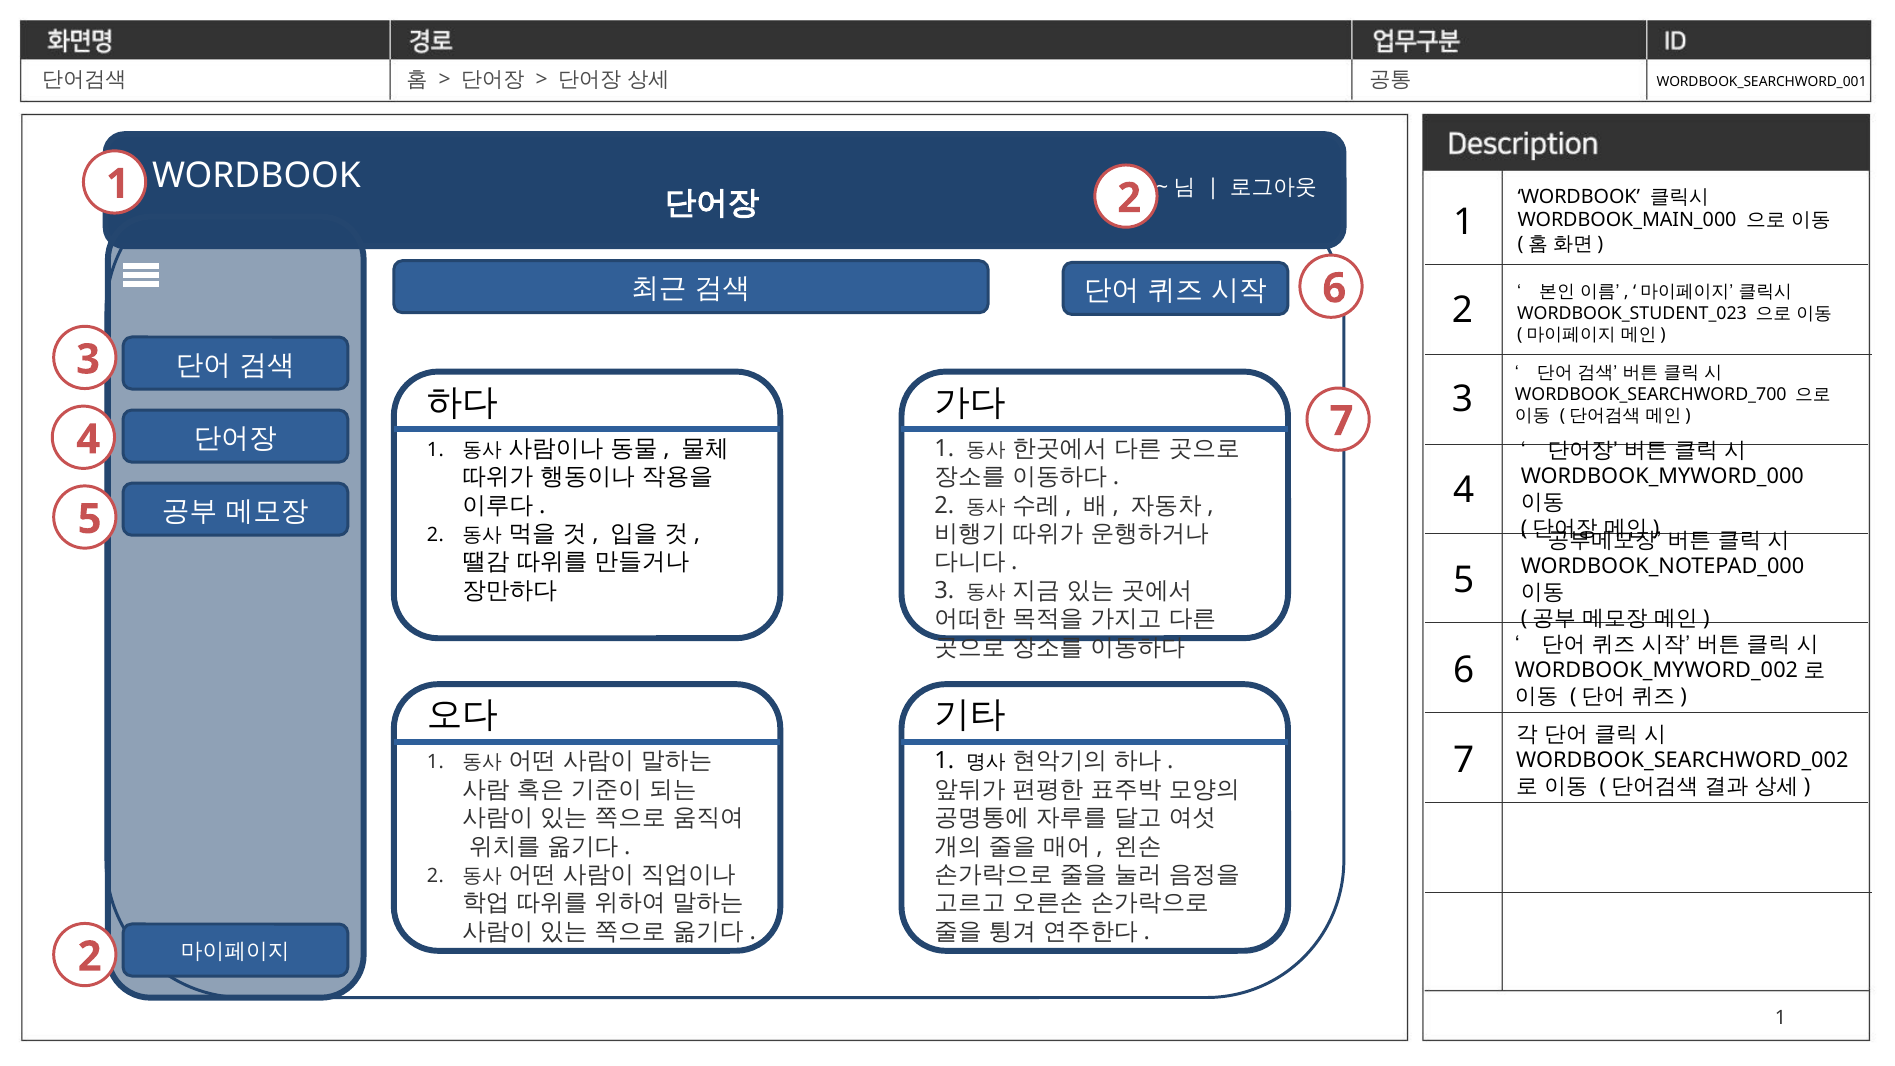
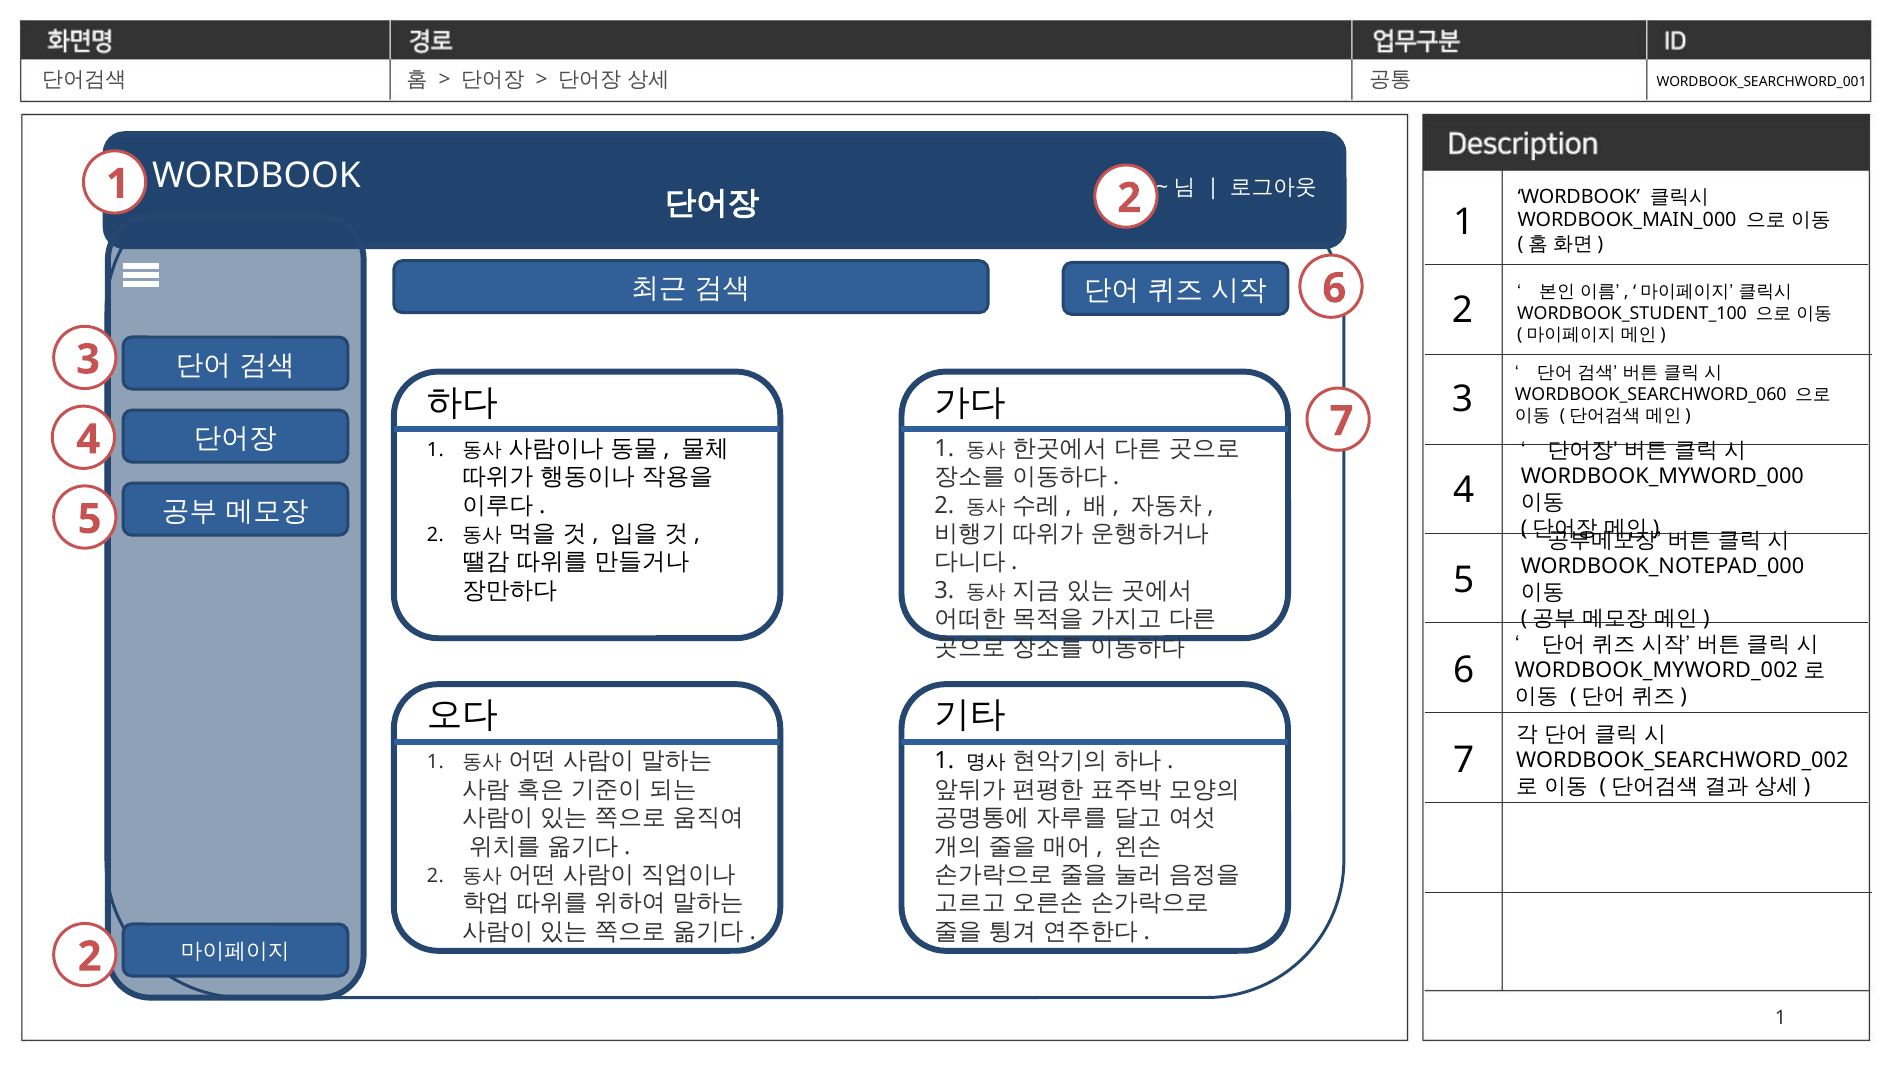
WORDBOOK_STUDENT_023: WORDBOOK_STUDENT_023 -> WORDBOOK_STUDENT_100
WORDBOOK_SEARCHWORD_700: WORDBOOK_SEARCHWORD_700 -> WORDBOOK_SEARCHWORD_060
